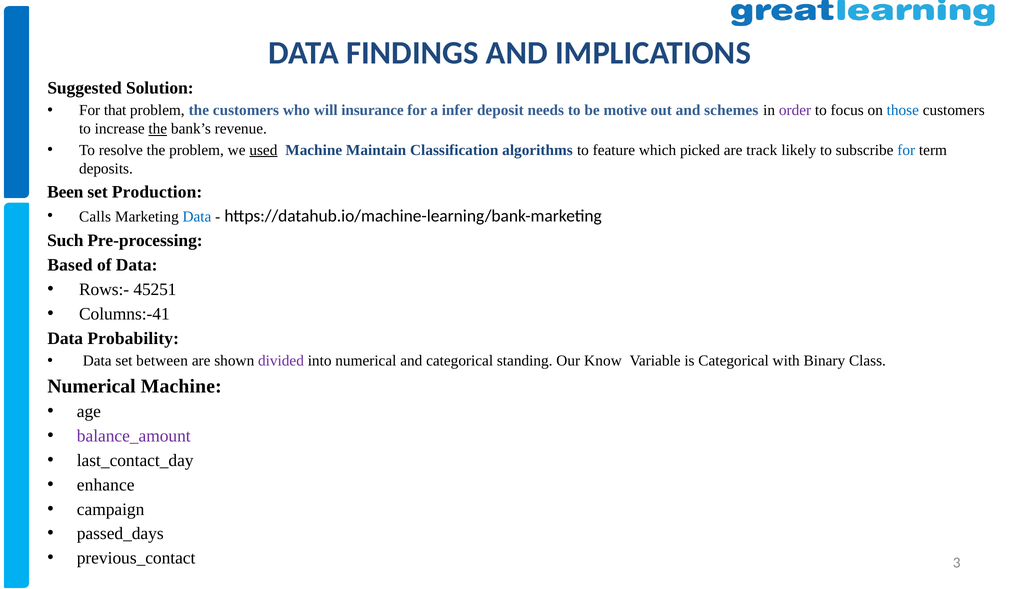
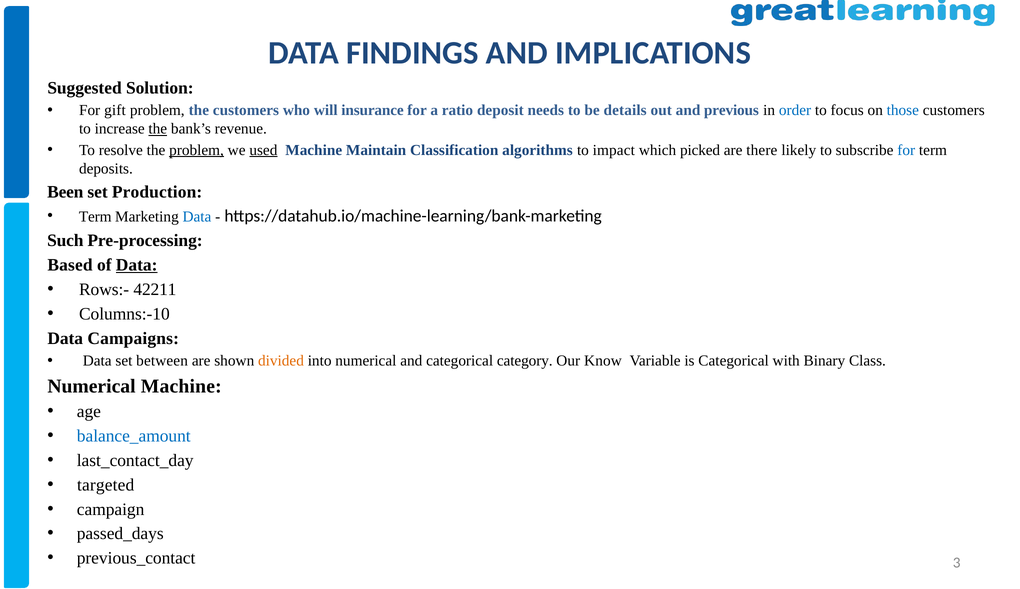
that: that -> gift
infer: infer -> ratio
motive: motive -> details
schemes: schemes -> previous
order colour: purple -> blue
problem at (197, 150) underline: none -> present
feature: feature -> impact
track: track -> there
Calls at (95, 217): Calls -> Term
Data at (137, 265) underline: none -> present
45251: 45251 -> 42211
Columns:-41: Columns:-41 -> Columns:-10
Probability: Probability -> Campaigns
divided colour: purple -> orange
standing: standing -> category
balance_amount colour: purple -> blue
enhance: enhance -> targeted
